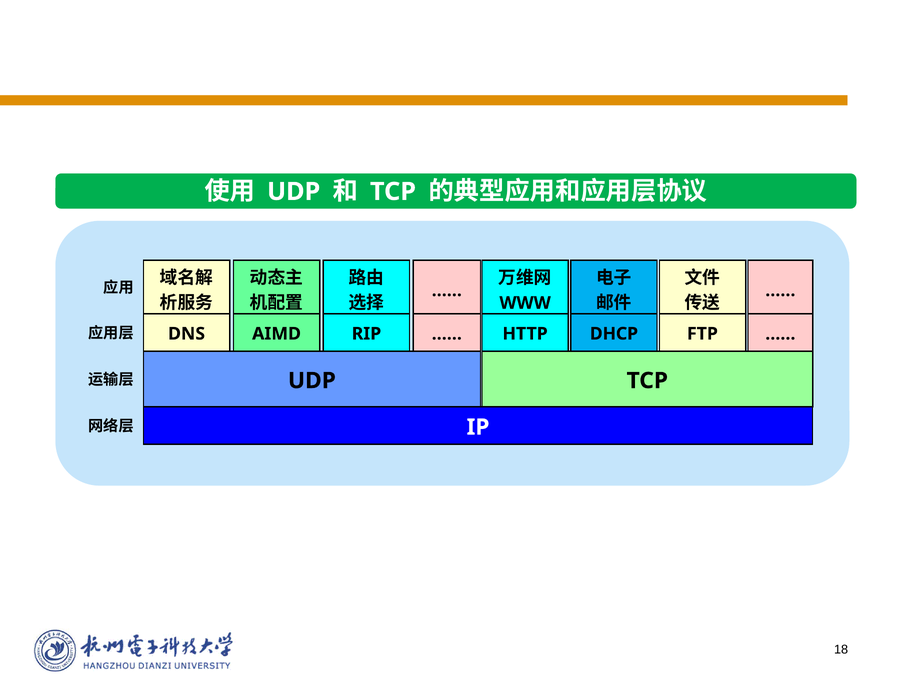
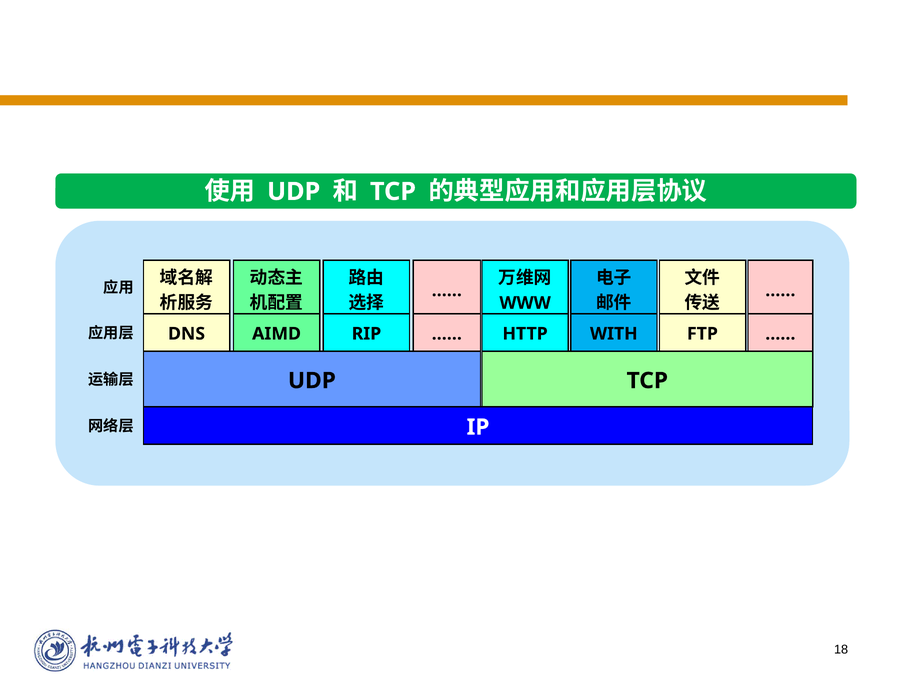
DHCP: DHCP -> WITH
